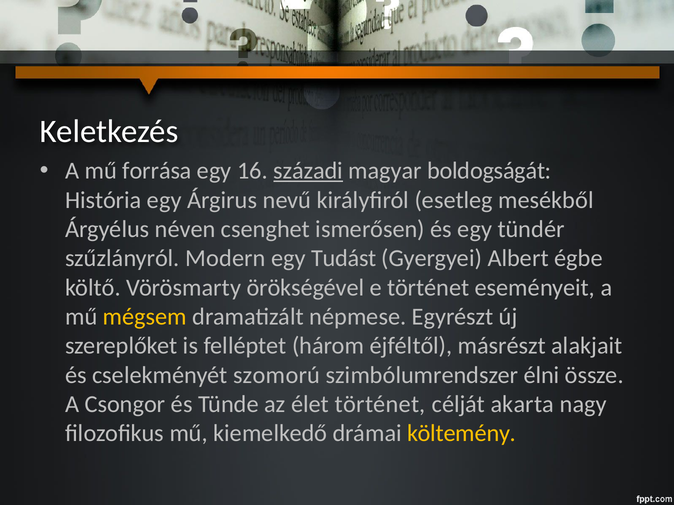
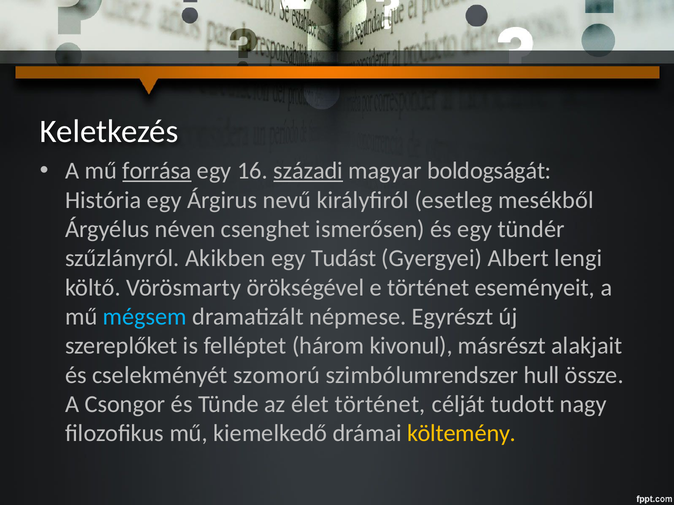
forrása underline: none -> present
Modern: Modern -> Akikben
égbe: égbe -> lengi
mégsem colour: yellow -> light blue
éjféltől: éjféltől -> kivonul
élni: élni -> hull
akarta: akarta -> tudott
